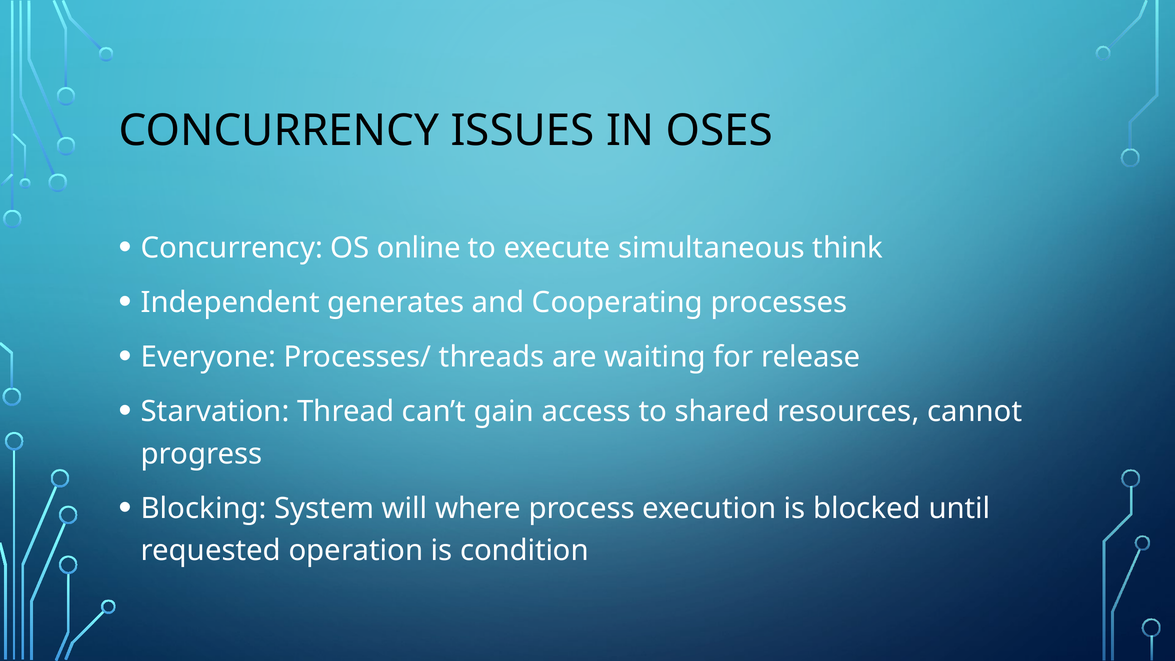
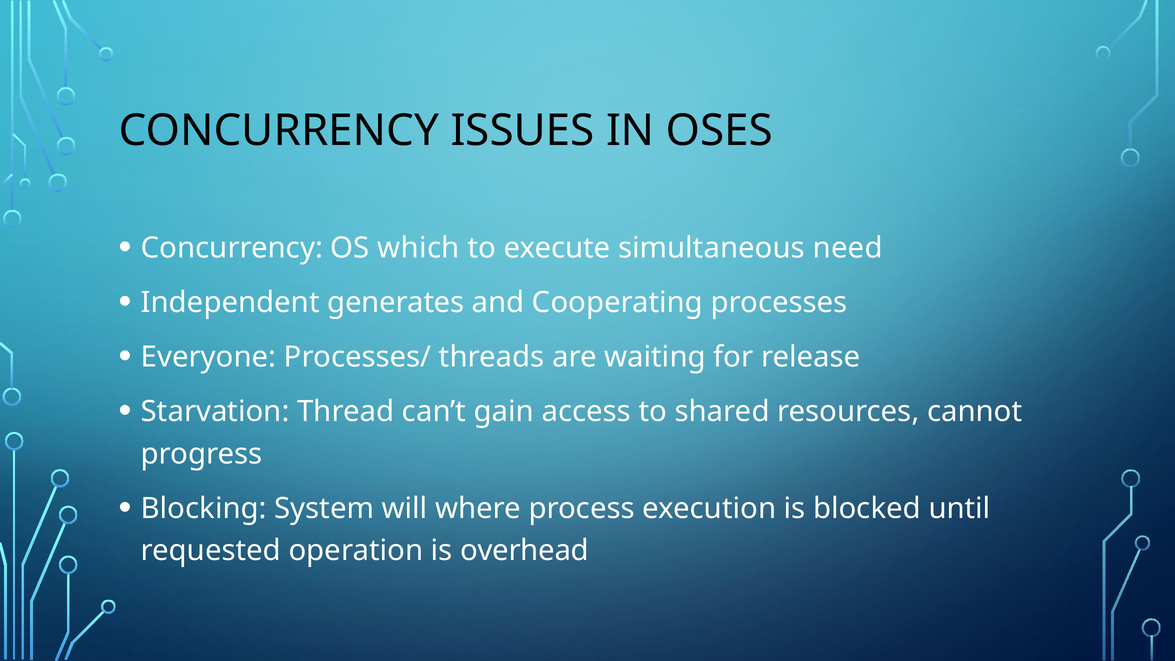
online: online -> which
think: think -> need
condition: condition -> overhead
